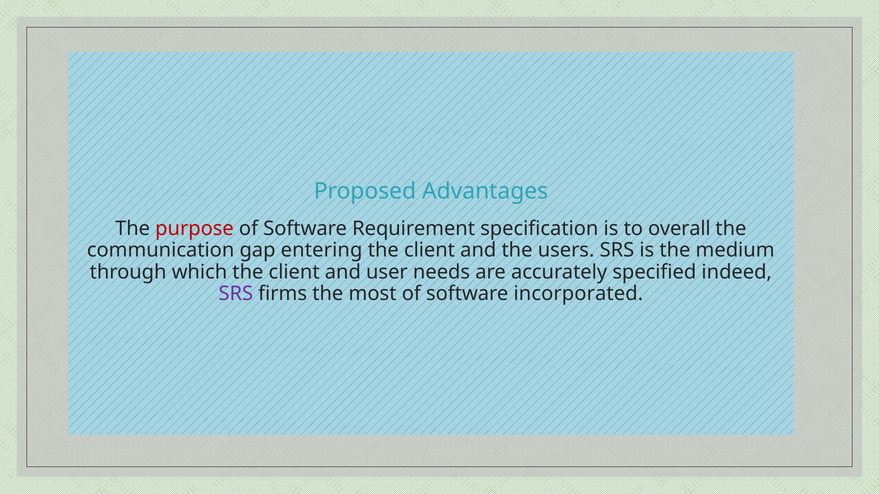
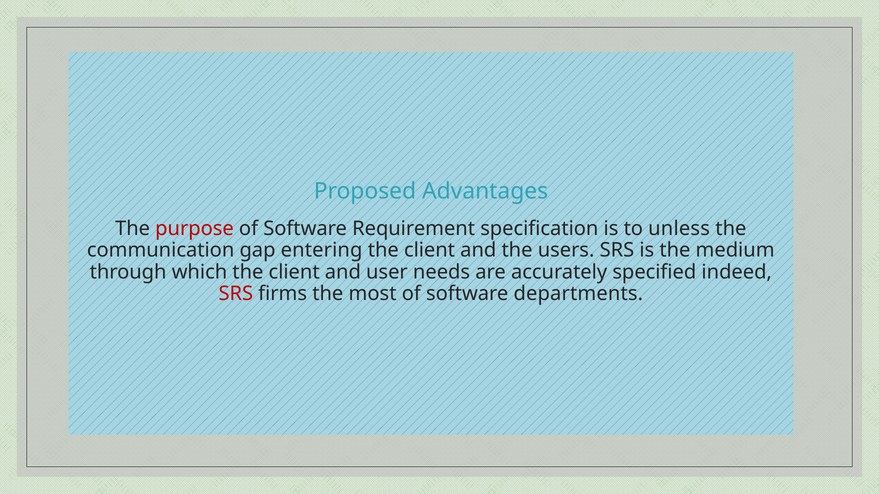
overall: overall -> unless
SRS at (236, 294) colour: purple -> red
incorporated: incorporated -> departments
